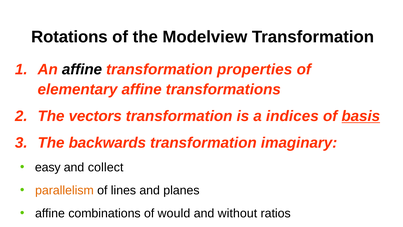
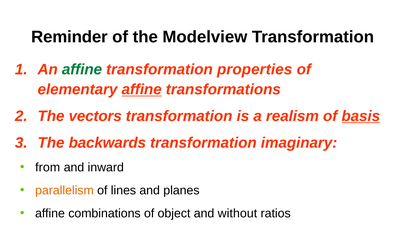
Rotations: Rotations -> Reminder
affine at (82, 69) colour: black -> green
affine at (142, 89) underline: none -> present
indices: indices -> realism
easy: easy -> from
collect: collect -> inward
would: would -> object
